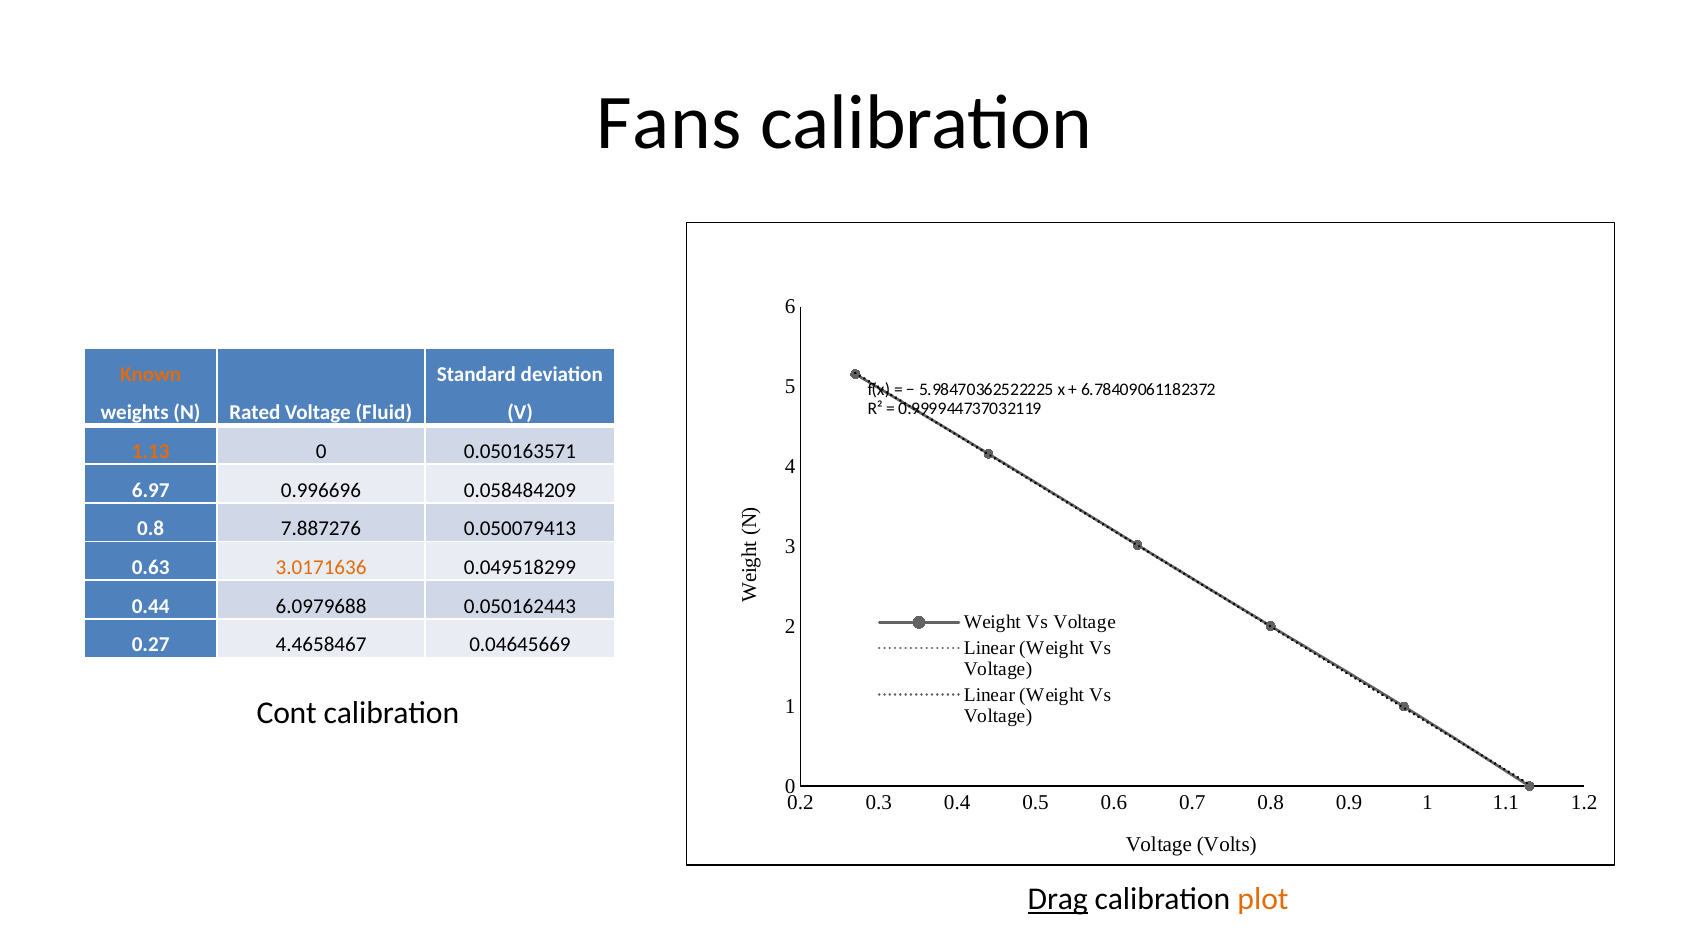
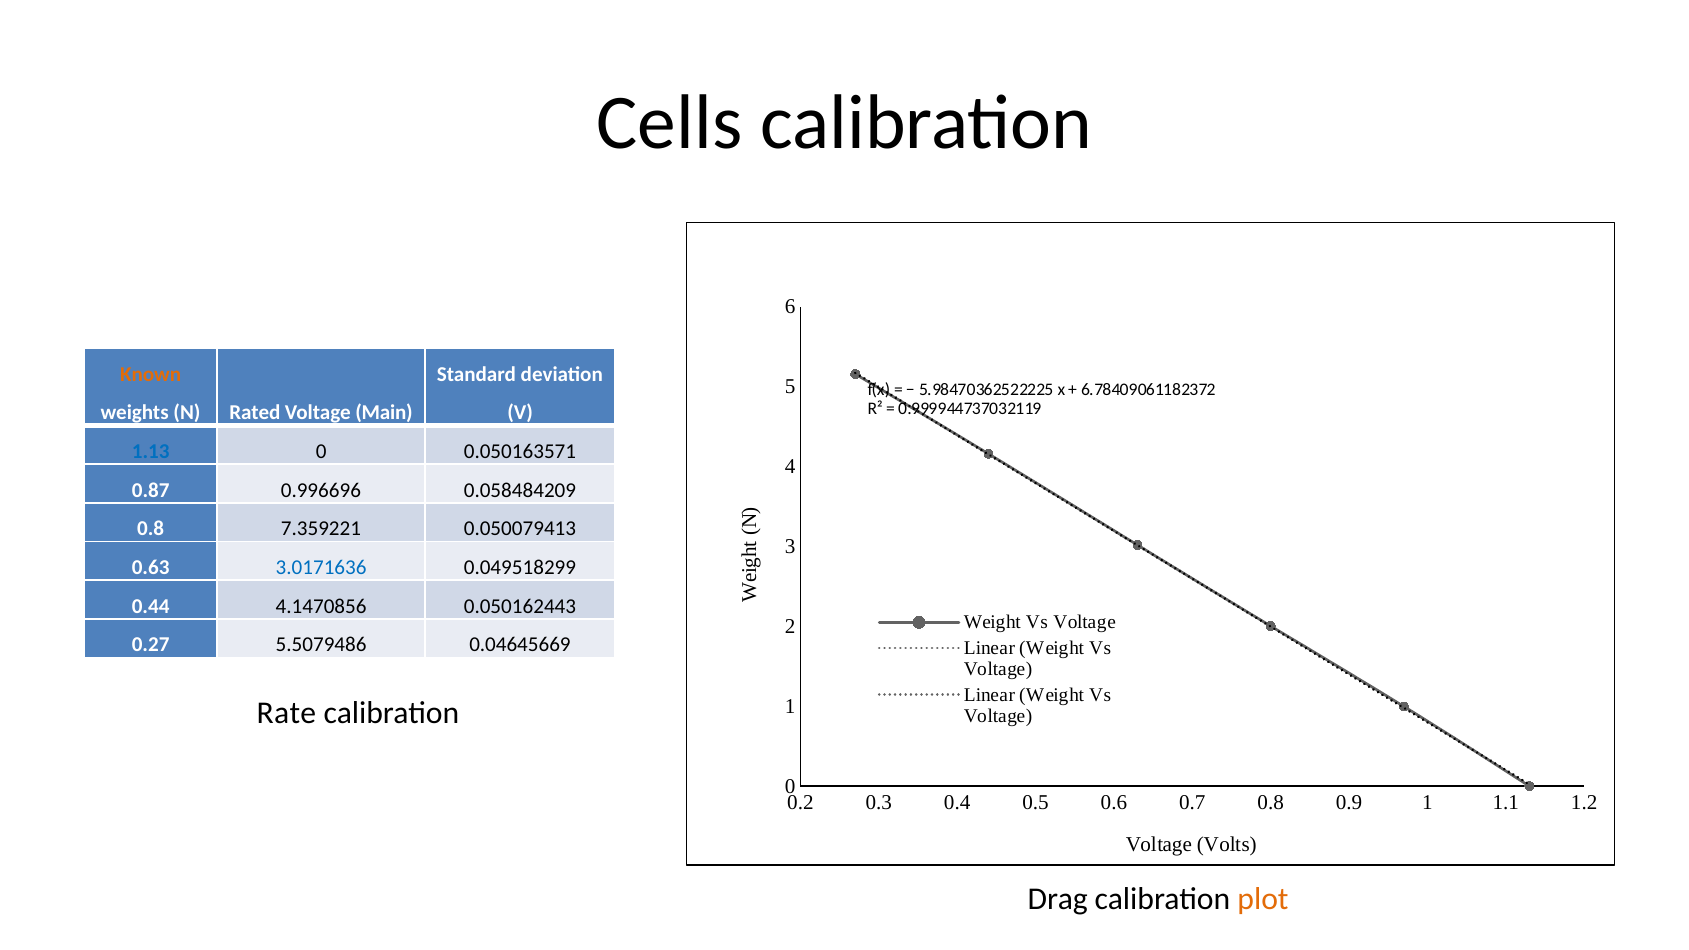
Fans: Fans -> Cells
Fluid: Fluid -> Main
1.13 colour: orange -> blue
6.97: 6.97 -> 0.87
7.887276: 7.887276 -> 7.359221
3.0171636 colour: orange -> blue
6.0979688: 6.0979688 -> 4.1470856
4.4658467: 4.4658467 -> 5.5079486
Cont: Cont -> Rate
Drag underline: present -> none
